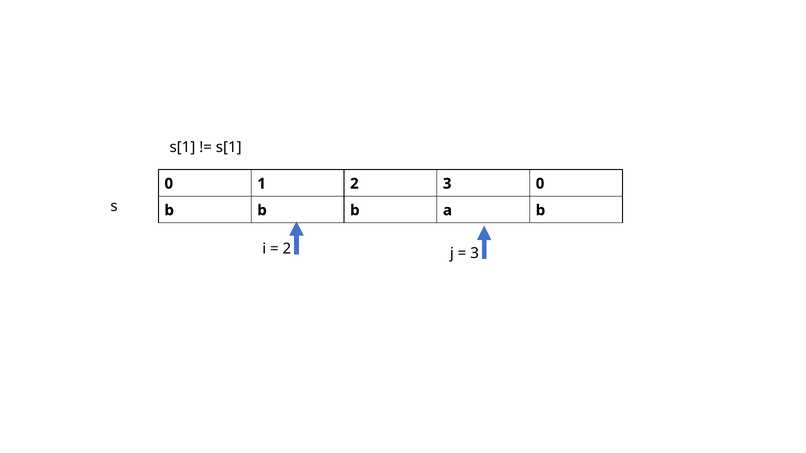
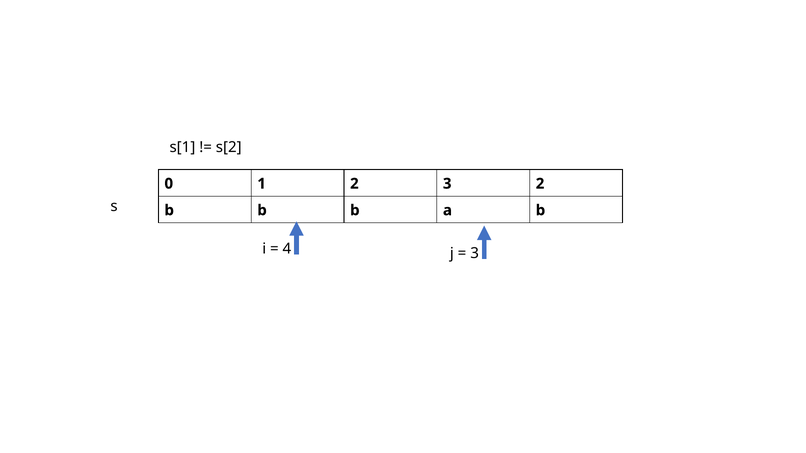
s[1 at (229, 147): s[1 -> s[2
3 0: 0 -> 2
2 at (287, 249): 2 -> 4
